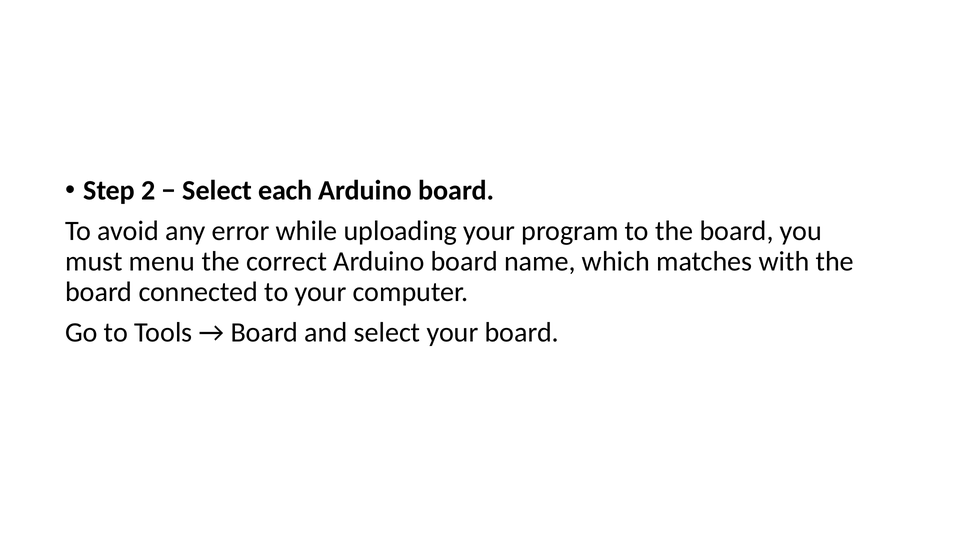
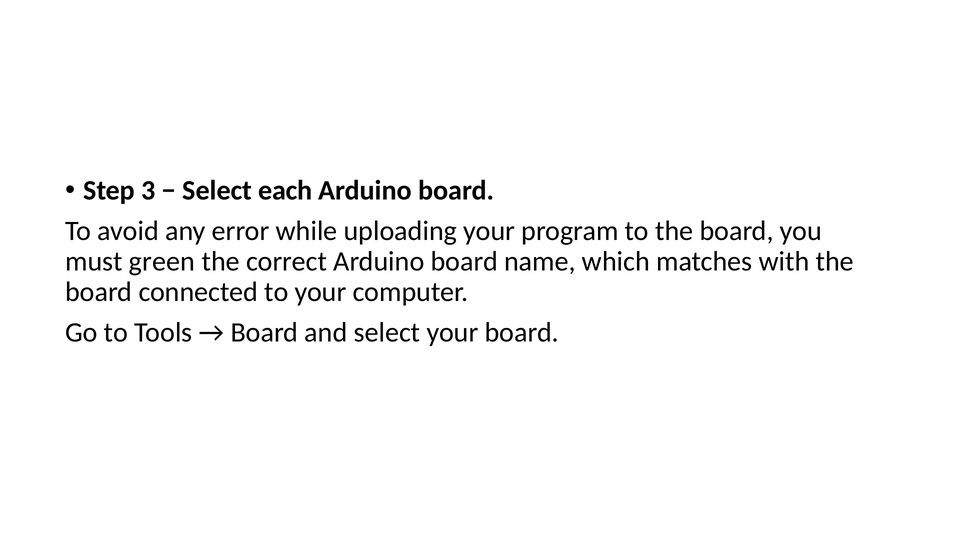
2: 2 -> 3
menu: menu -> green
